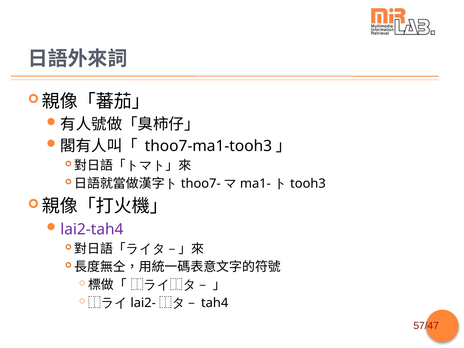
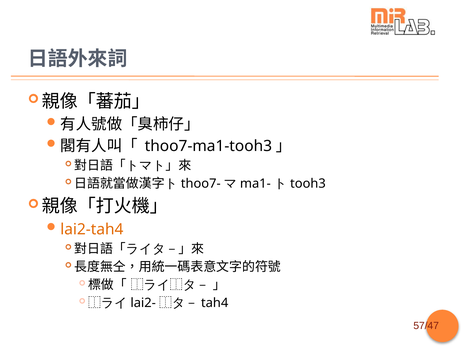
lai2-tah4 colour: purple -> orange
